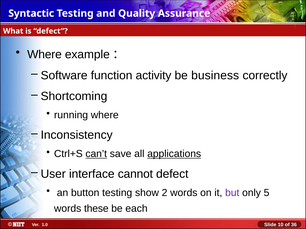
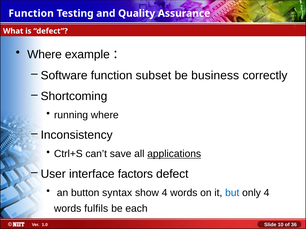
Syntactic at (31, 13): Syntactic -> Function
activity: activity -> subset
can’t underline: present -> none
cannot: cannot -> factors
button testing: testing -> syntax
show 2: 2 -> 4
but colour: purple -> blue
only 5: 5 -> 4
these: these -> fulfils
